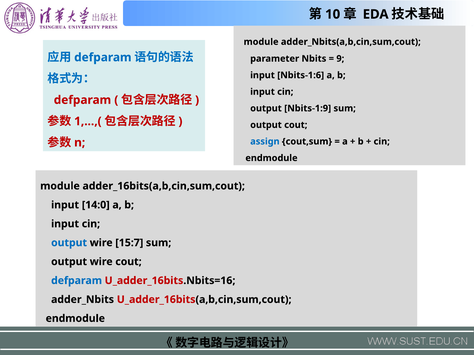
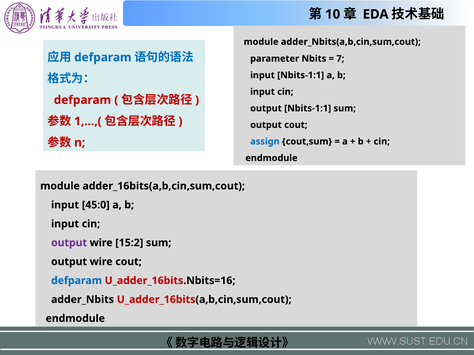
9: 9 -> 7
input Nbits-1:6: Nbits-1:6 -> Nbits-1:1
output Nbits-1:9: Nbits-1:9 -> Nbits-1:1
14:0: 14:0 -> 45:0
output at (69, 243) colour: blue -> purple
15:7: 15:7 -> 15:2
